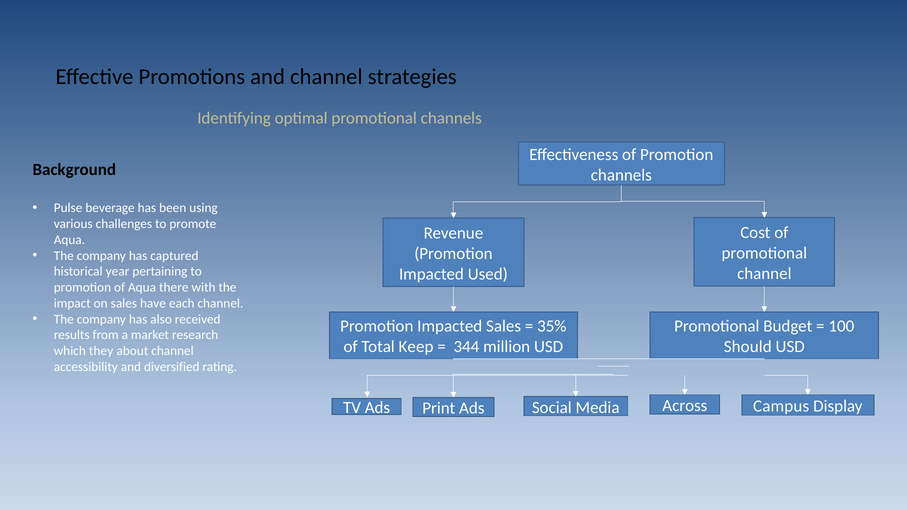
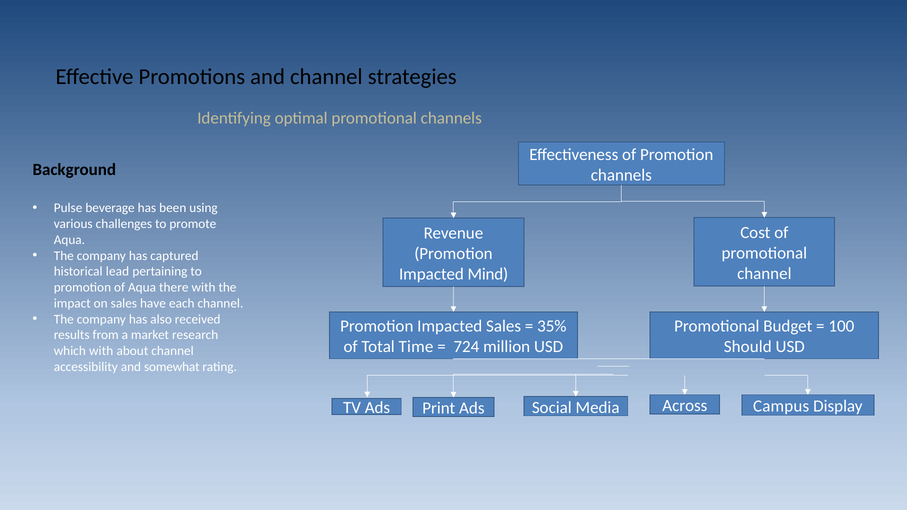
year: year -> lead
Used: Used -> Mind
Keep: Keep -> Time
344: 344 -> 724
which they: they -> with
diversified: diversified -> somewhat
